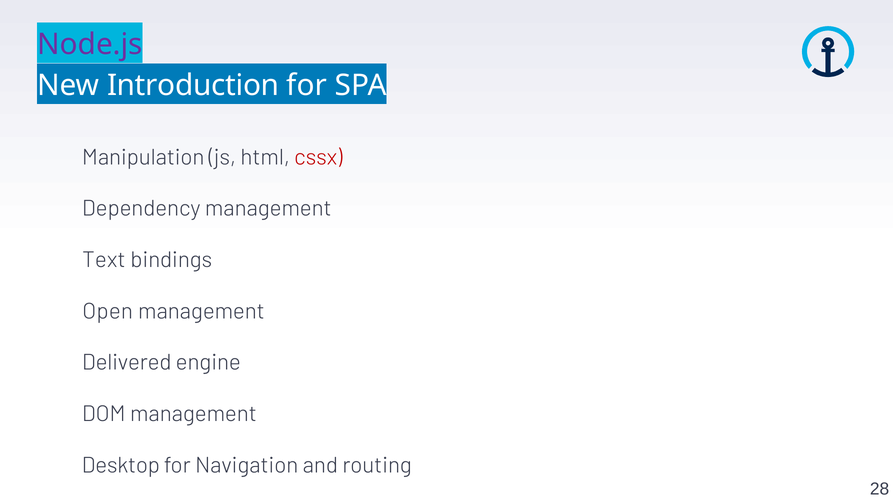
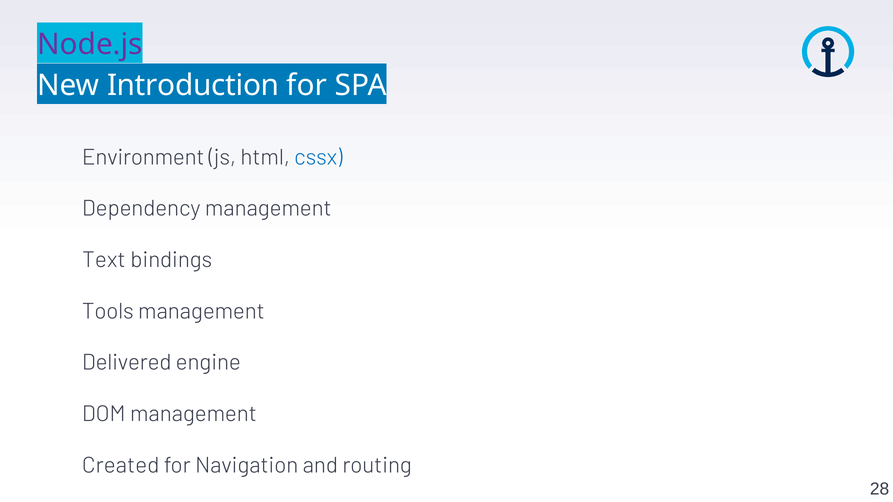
Manipulation: Manipulation -> Environment
cssx colour: red -> blue
Open: Open -> Tools
Desktop: Desktop -> Created
